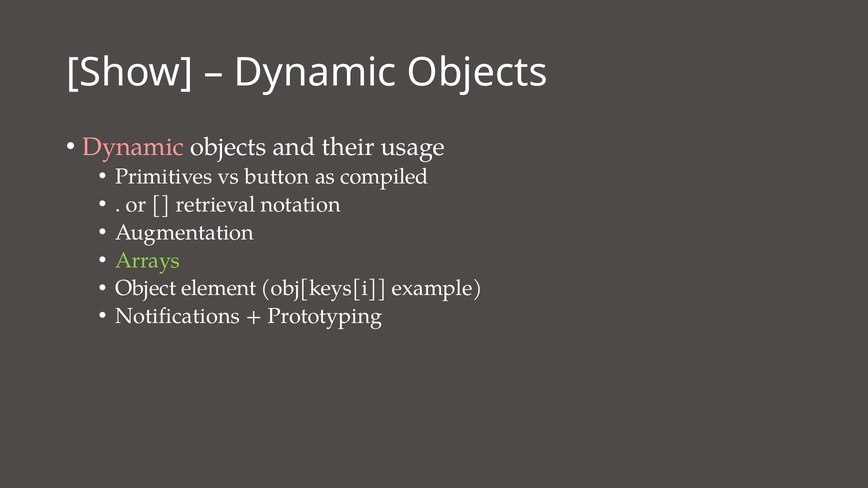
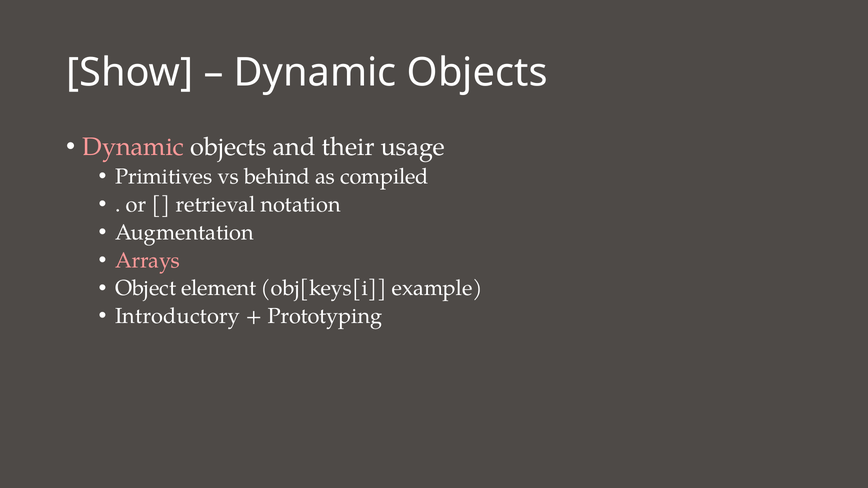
button: button -> behind
Arrays colour: light green -> pink
Notifications: Notifications -> Introductory
